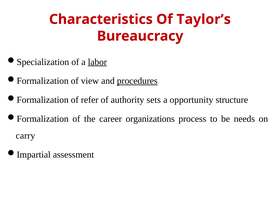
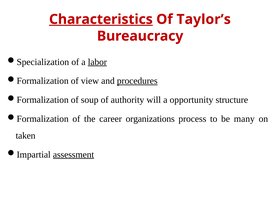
Characteristics underline: none -> present
refer: refer -> soup
sets: sets -> will
needs: needs -> many
carry: carry -> taken
assessment underline: none -> present
